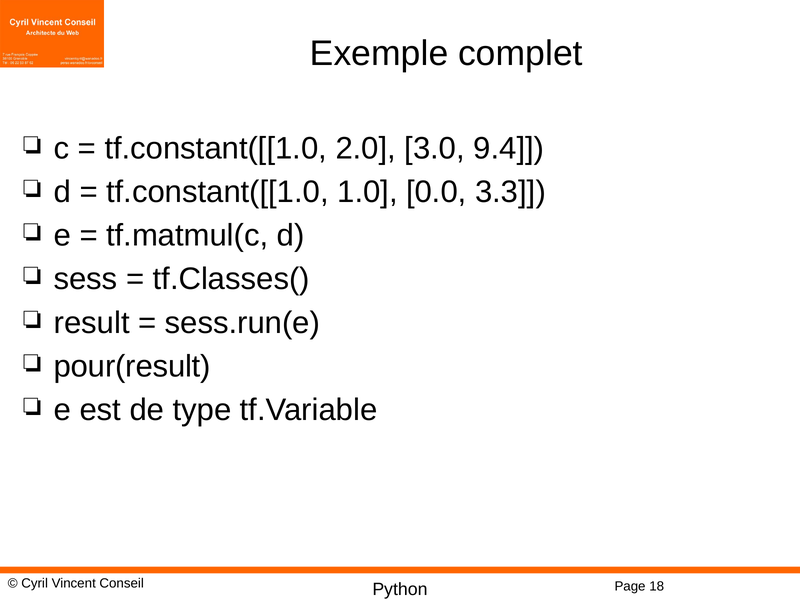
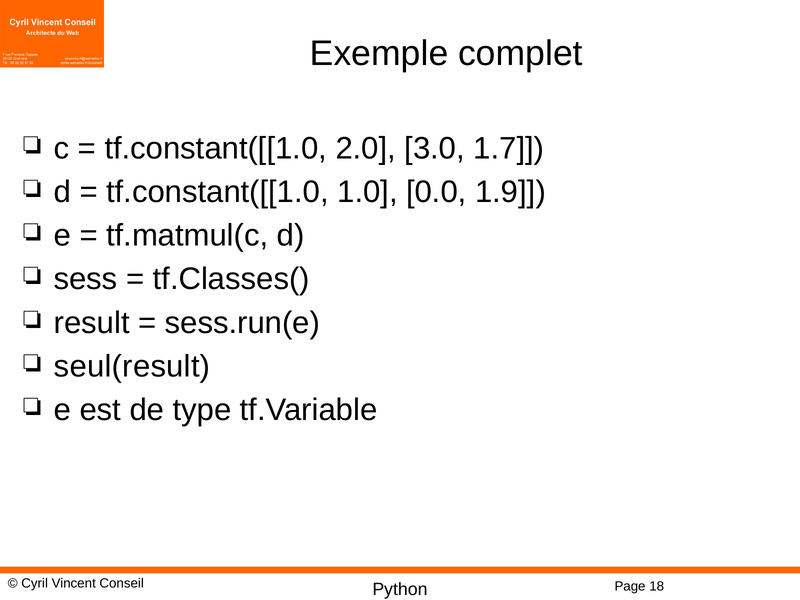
9.4: 9.4 -> 1.7
3.3: 3.3 -> 1.9
pour(result: pour(result -> seul(result
